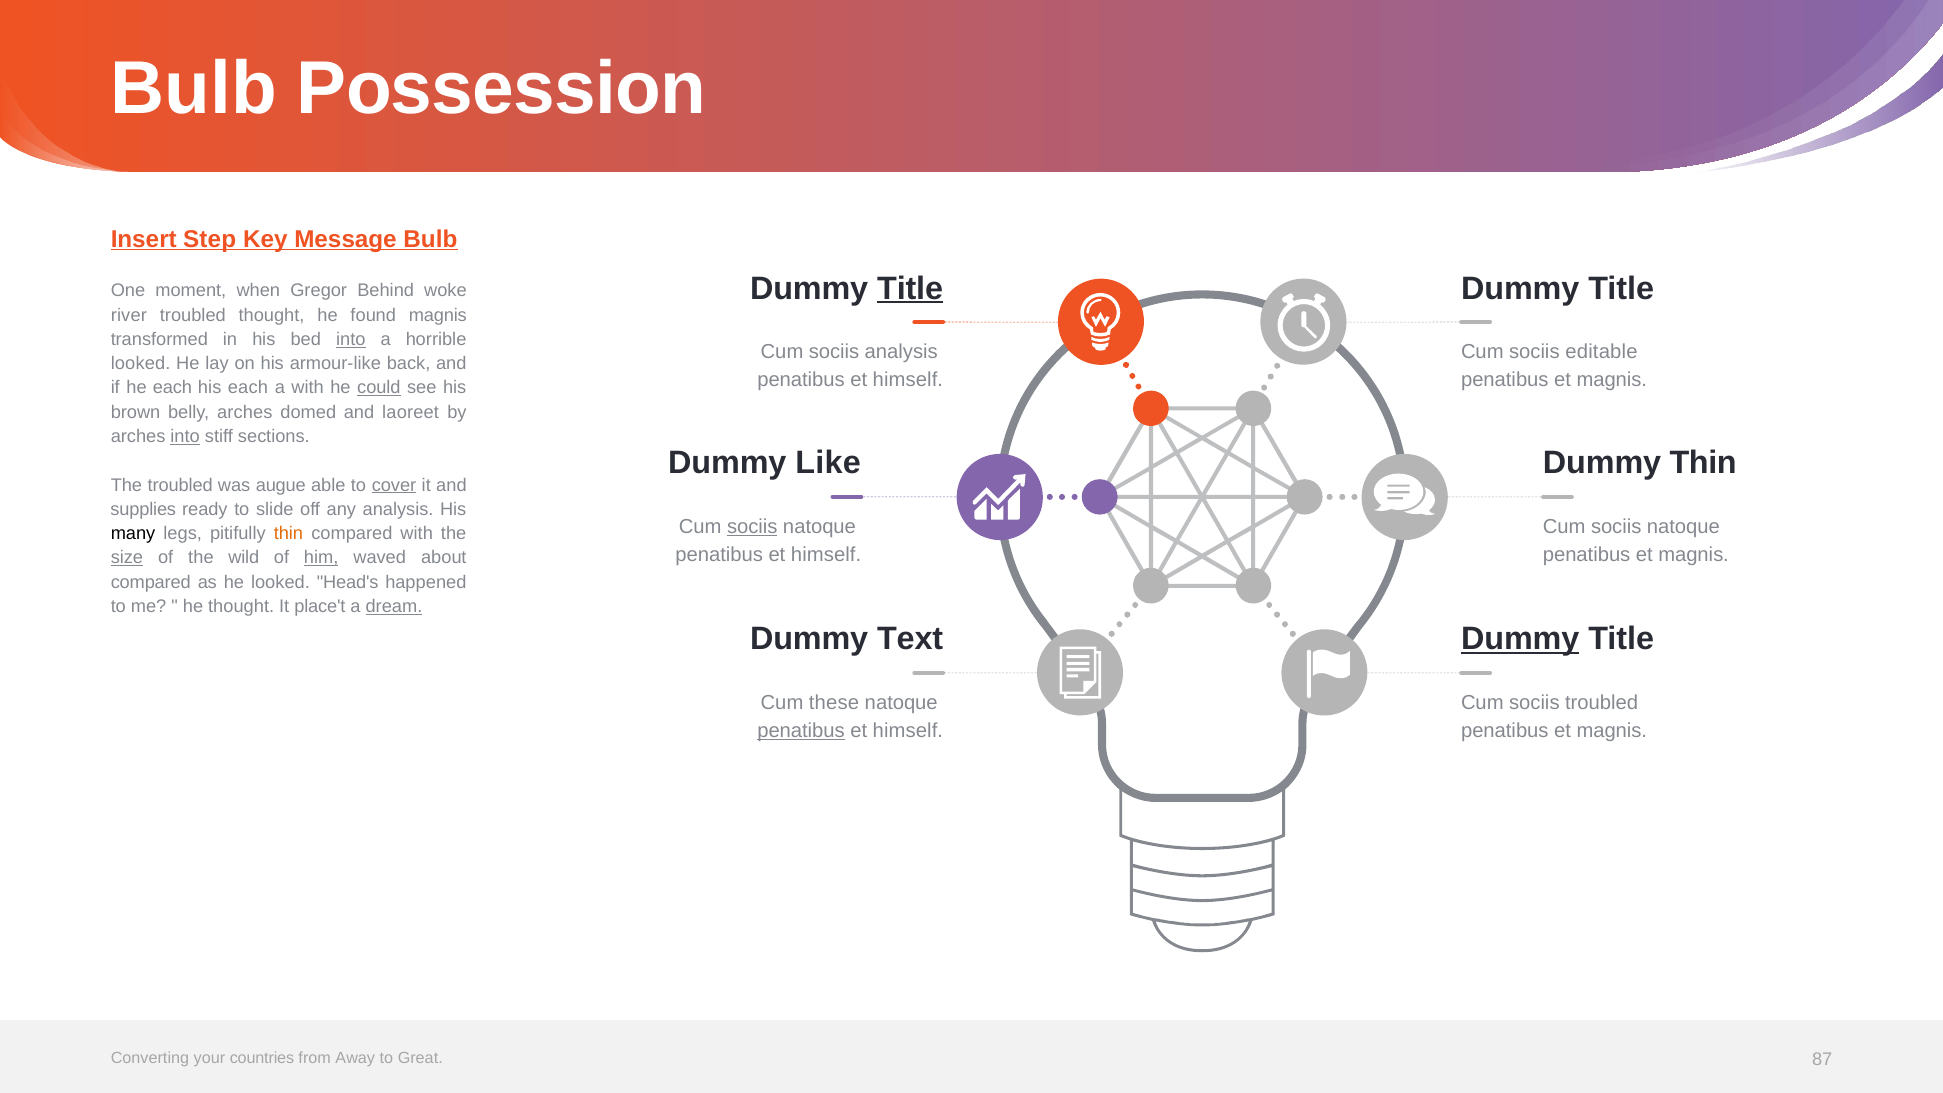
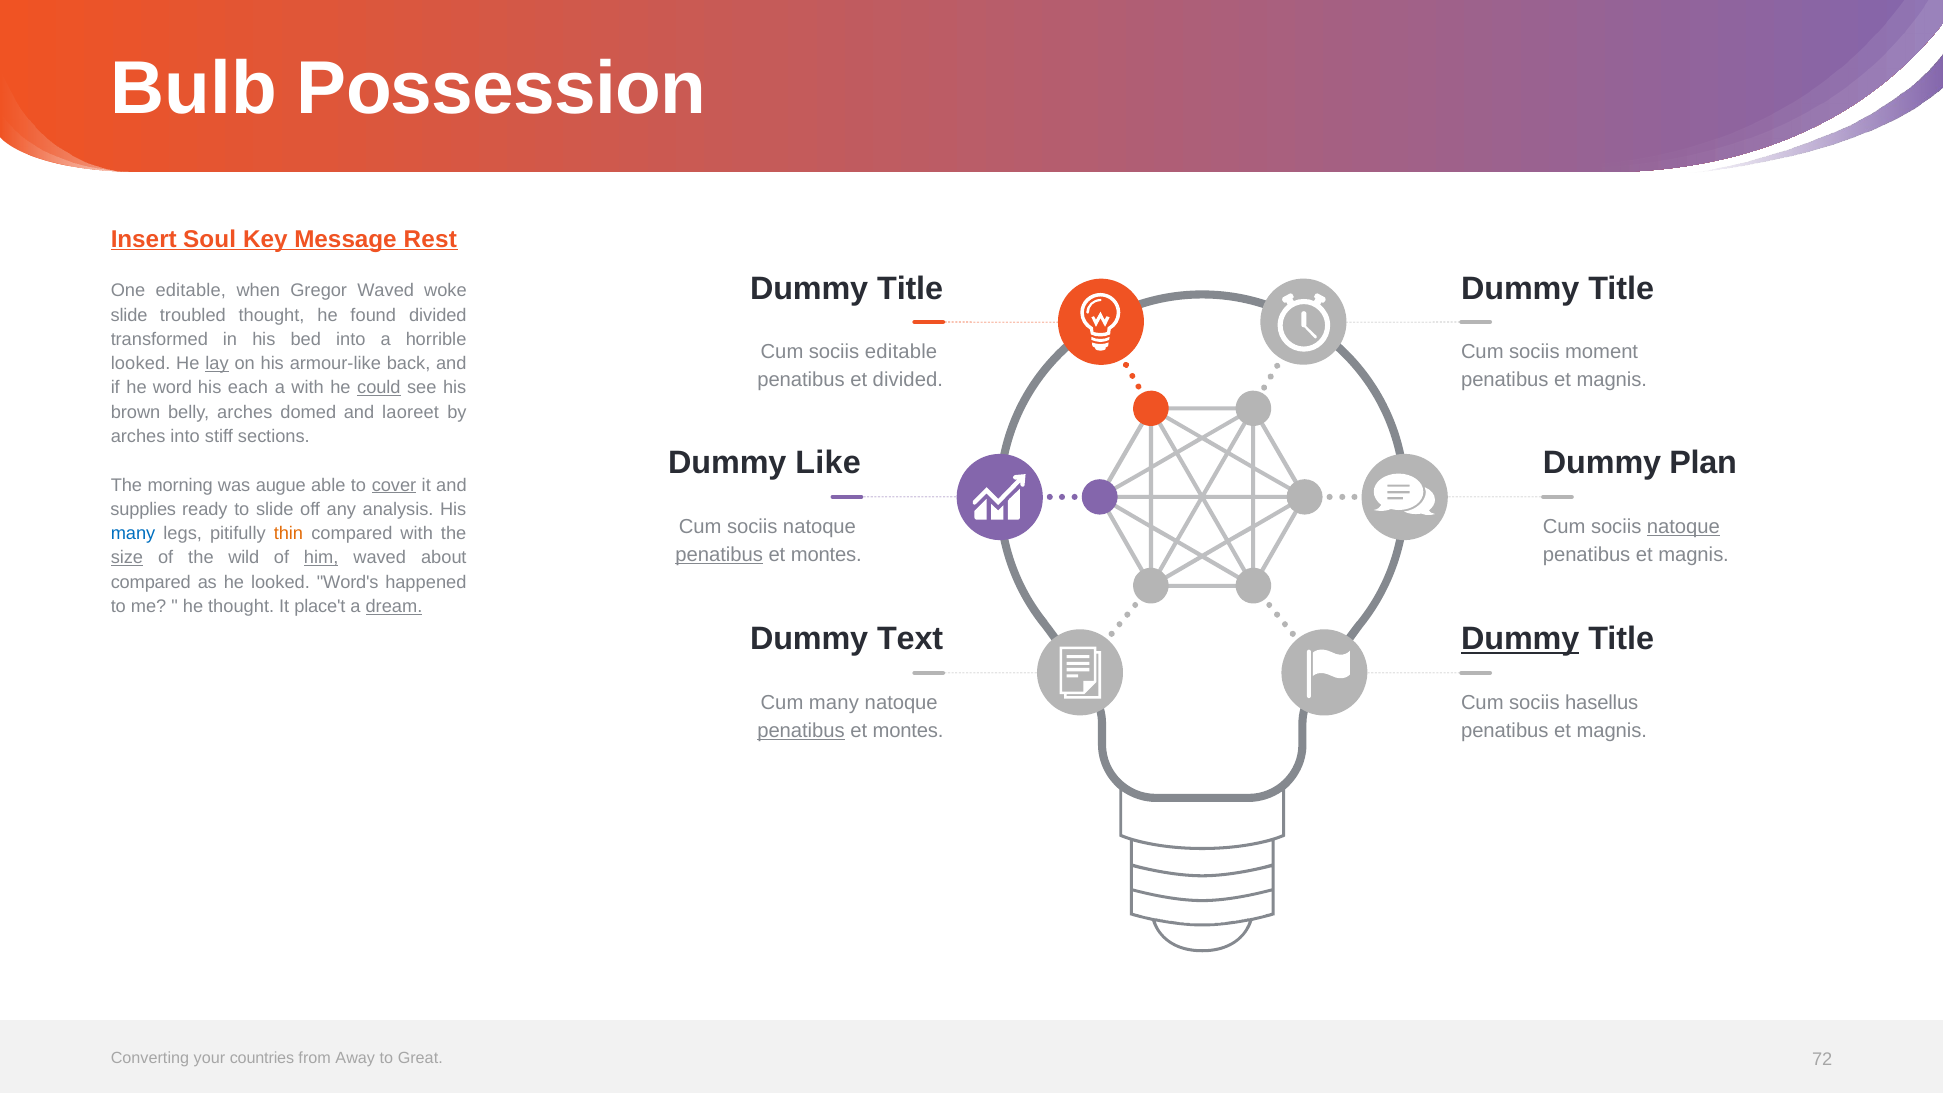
Step: Step -> Soul
Message Bulb: Bulb -> Rest
Title at (910, 288) underline: present -> none
One moment: moment -> editable
Gregor Behind: Behind -> Waved
river at (129, 315): river -> slide
found magnis: magnis -> divided
into at (351, 339) underline: present -> none
sociis analysis: analysis -> editable
editable: editable -> moment
lay underline: none -> present
himself at (908, 380): himself -> divided
he each: each -> word
into at (185, 436) underline: present -> none
Dummy Thin: Thin -> Plan
The troubled: troubled -> morning
sociis at (752, 527) underline: present -> none
natoque at (1683, 527) underline: none -> present
many at (133, 534) colour: black -> blue
penatibus at (719, 555) underline: none -> present
himself at (826, 555): himself -> montes
Head's: Head's -> Word's
Cum these: these -> many
sociis troubled: troubled -> hasellus
himself at (908, 731): himself -> montes
87: 87 -> 72
